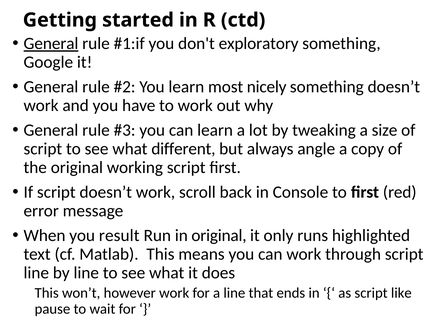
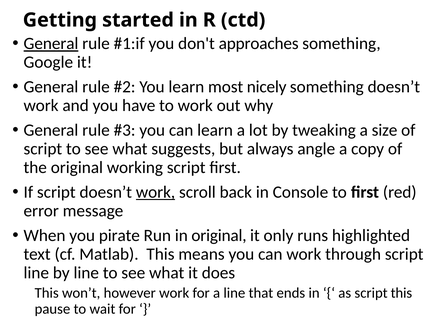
exploratory: exploratory -> approaches
different: different -> suggests
work at (156, 192) underline: none -> present
result: result -> pirate
script like: like -> this
